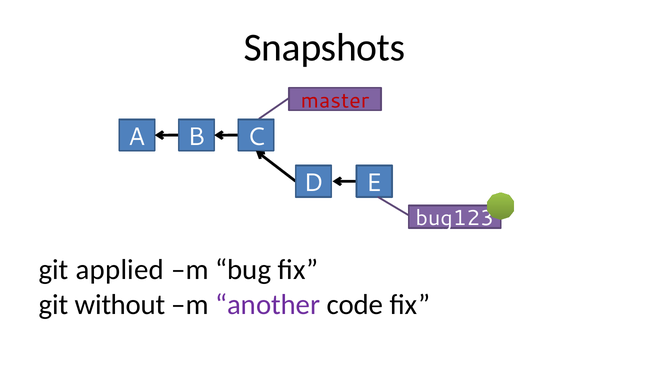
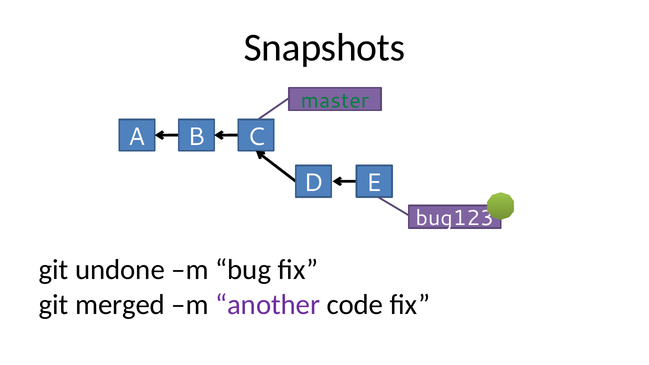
master colour: red -> green
applied: applied -> undone
without: without -> merged
